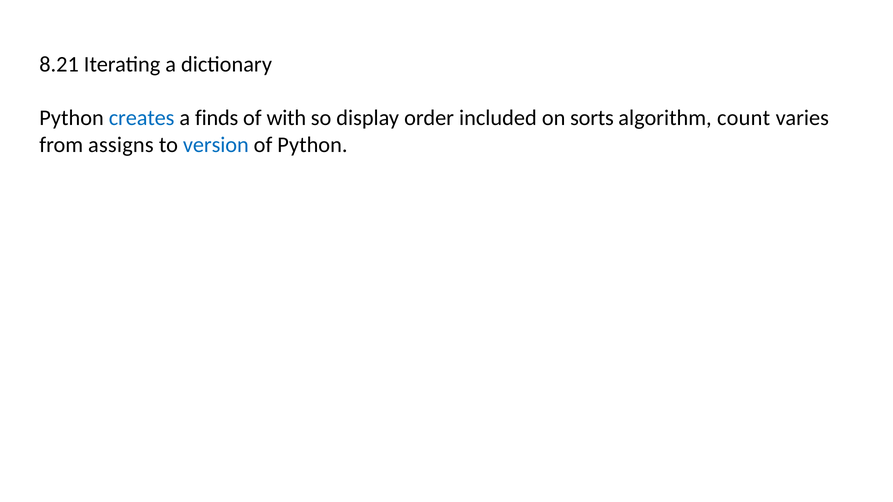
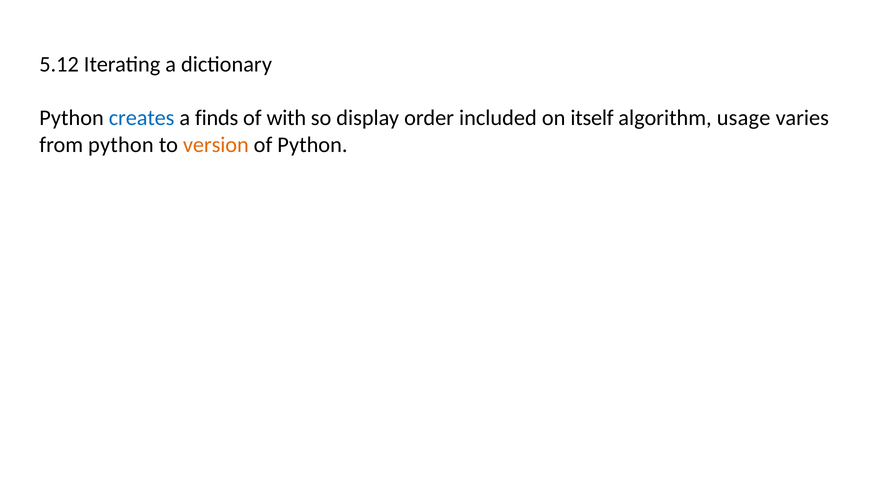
8.21: 8.21 -> 5.12
sorts: sorts -> itself
count: count -> usage
from assigns: assigns -> python
version colour: blue -> orange
